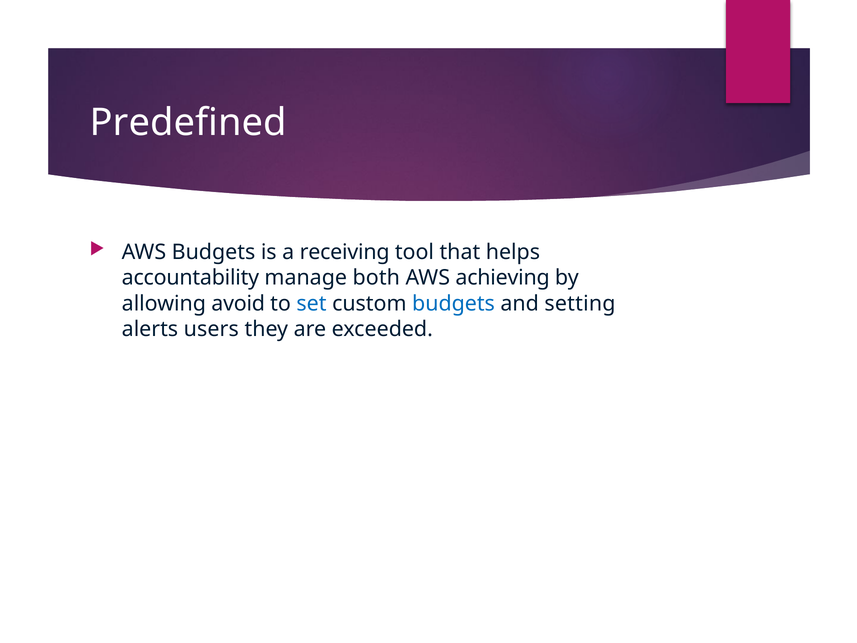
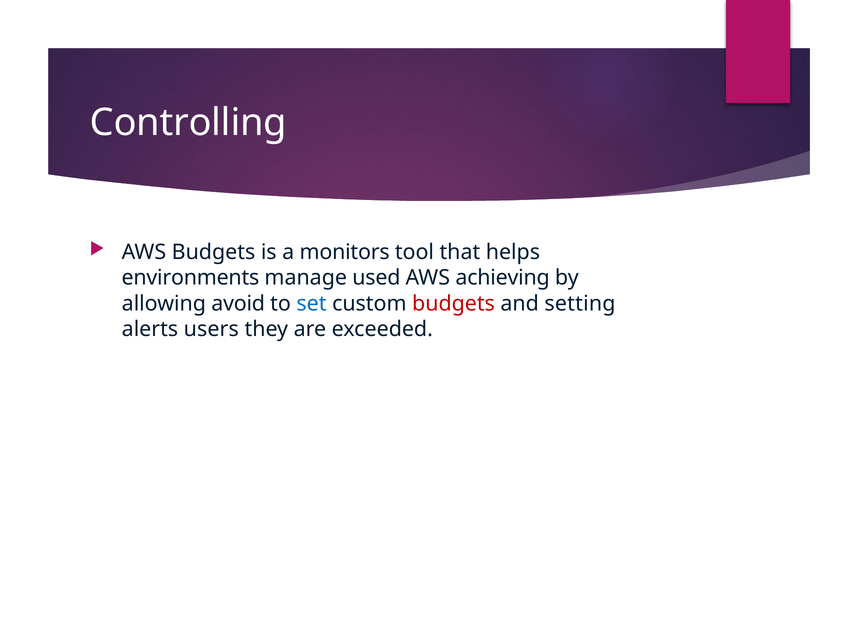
Predefined: Predefined -> Controlling
receiving: receiving -> monitors
accountability: accountability -> environments
both: both -> used
budgets at (453, 303) colour: blue -> red
